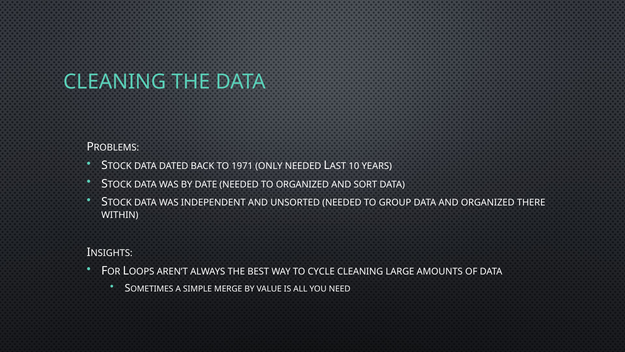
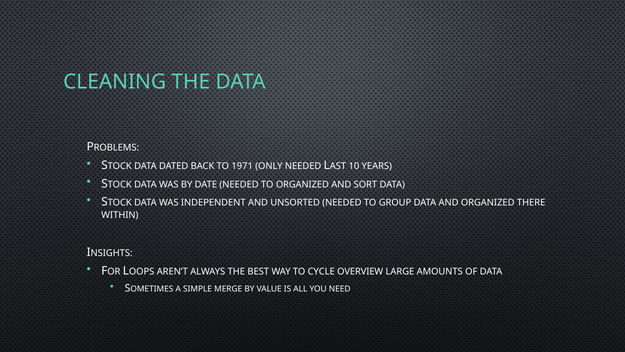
CYCLE CLEANING: CLEANING -> OVERVIEW
